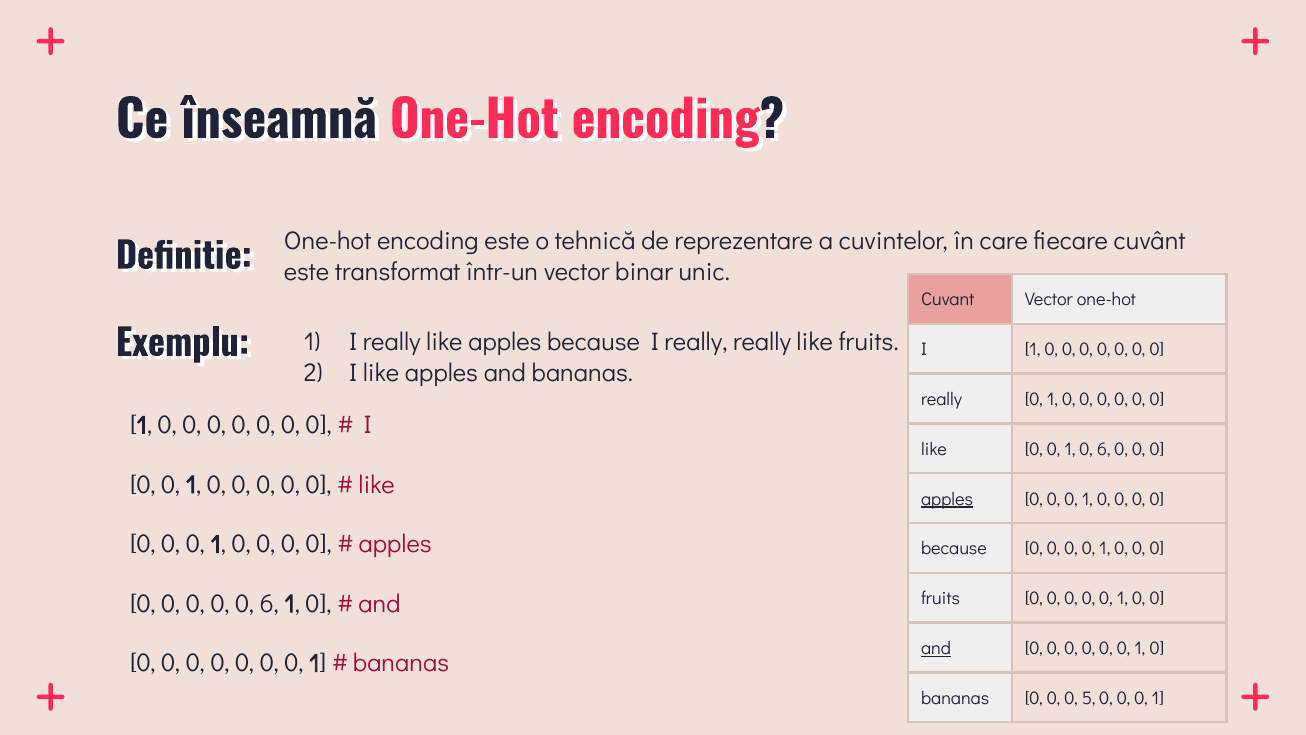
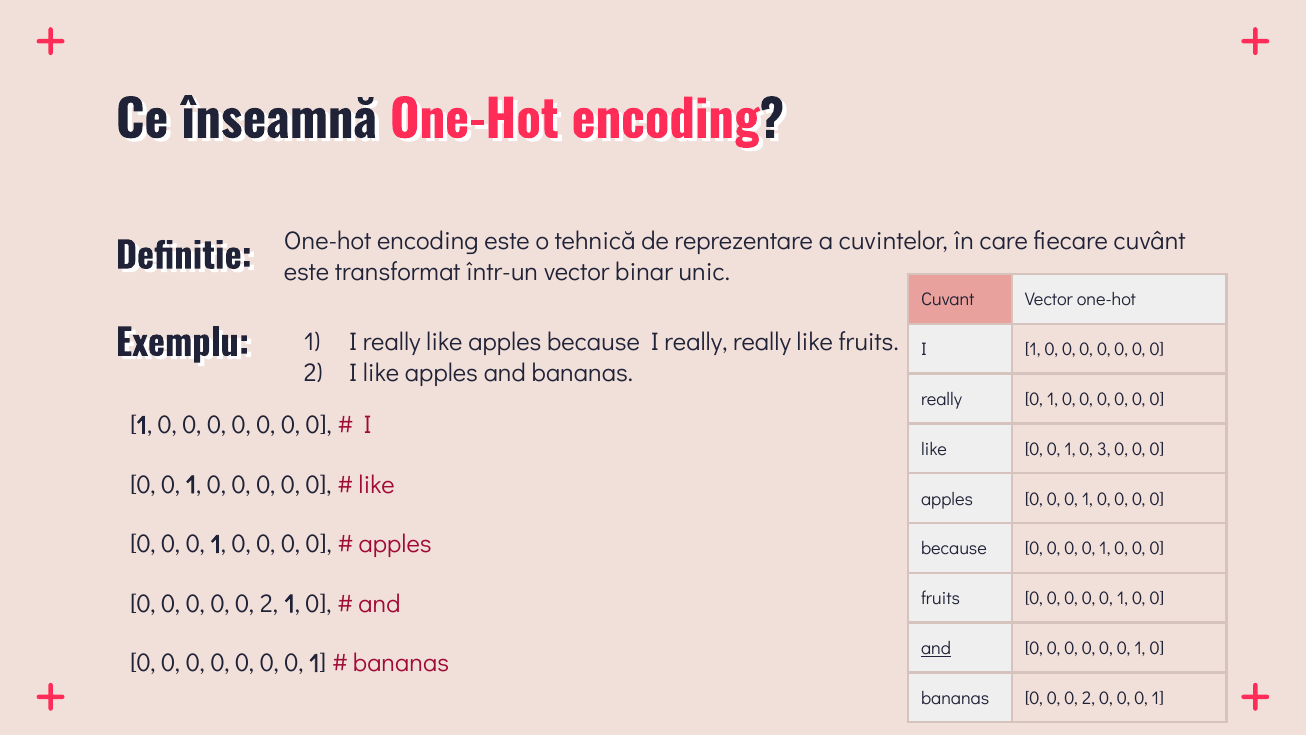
1 0 6: 6 -> 3
apples at (947, 499) underline: present -> none
6 at (269, 603): 6 -> 2
5 at (1089, 698): 5 -> 2
